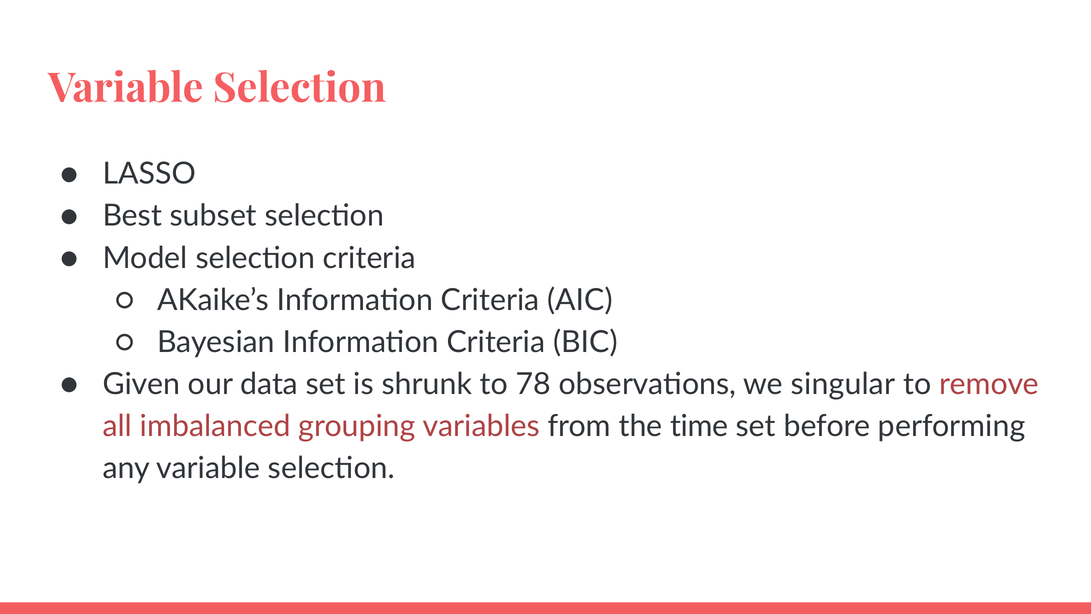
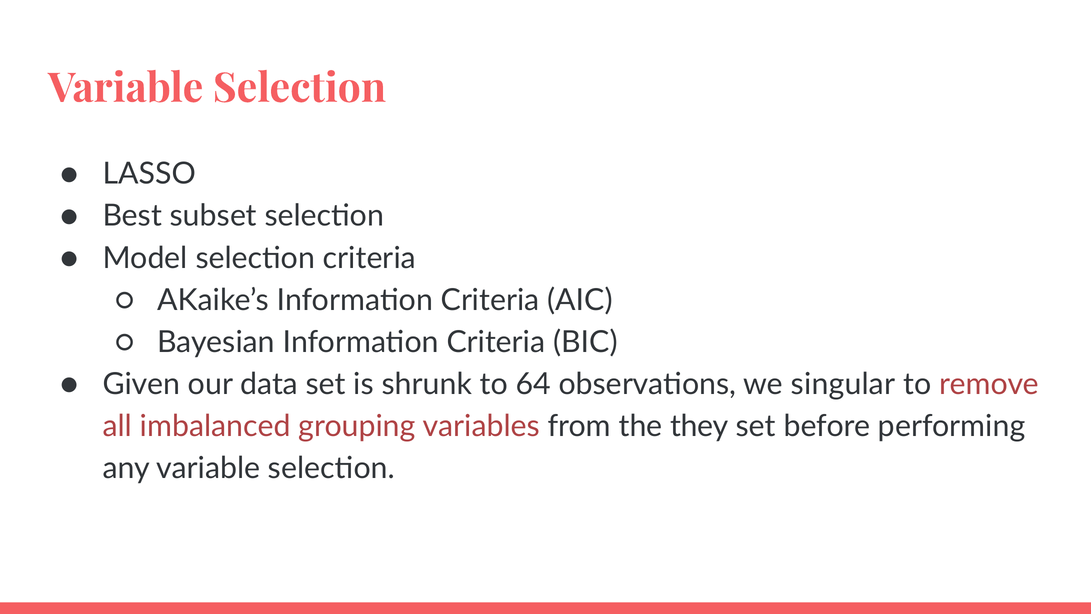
78: 78 -> 64
time: time -> they
